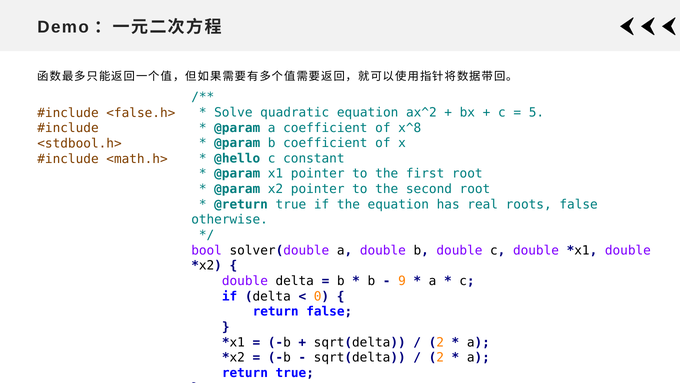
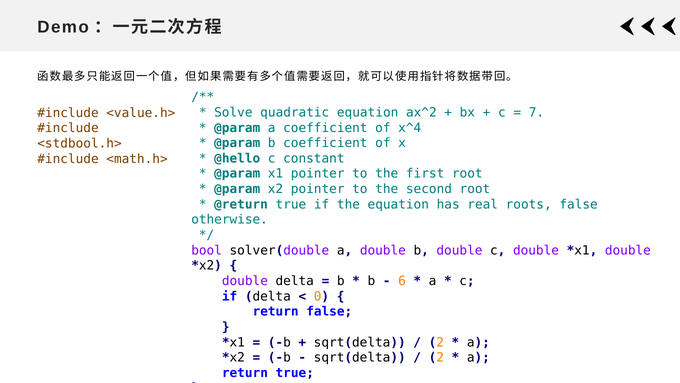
5: 5 -> 7
<false.h>: <false.h> -> <value.h>
x^8: x^8 -> x^4
9: 9 -> 6
